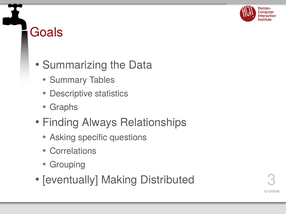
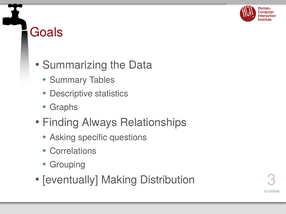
Distributed: Distributed -> Distribution
